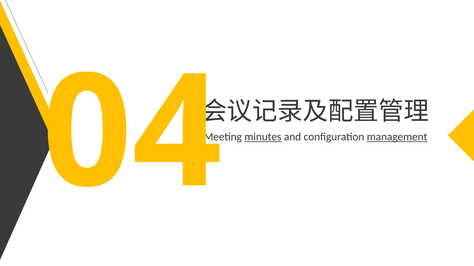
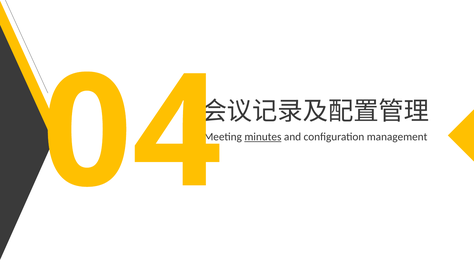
management underline: present -> none
